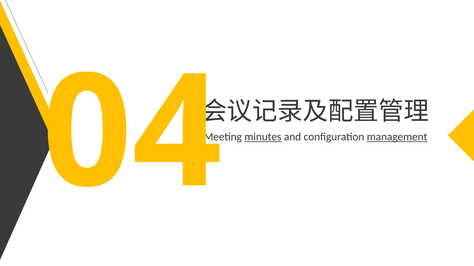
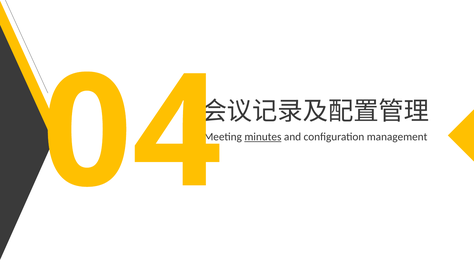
management underline: present -> none
